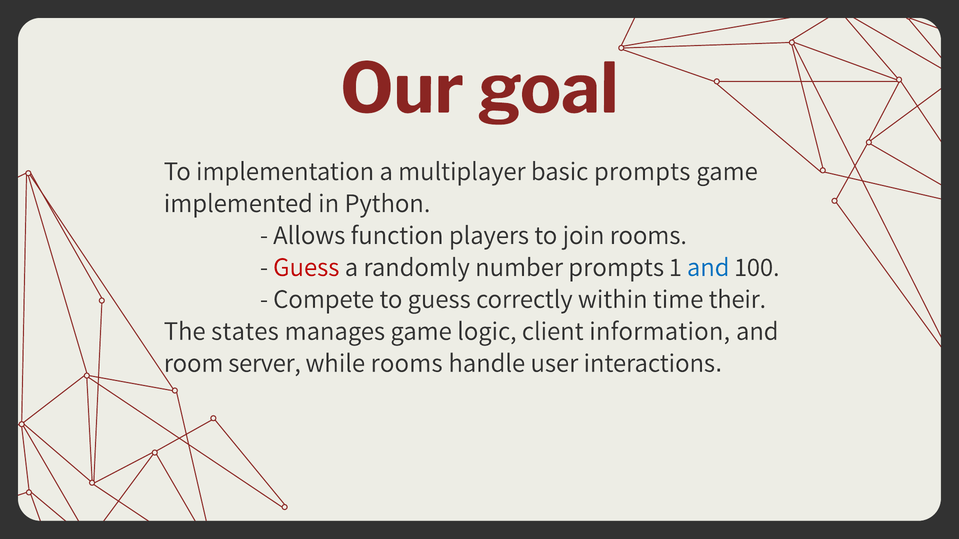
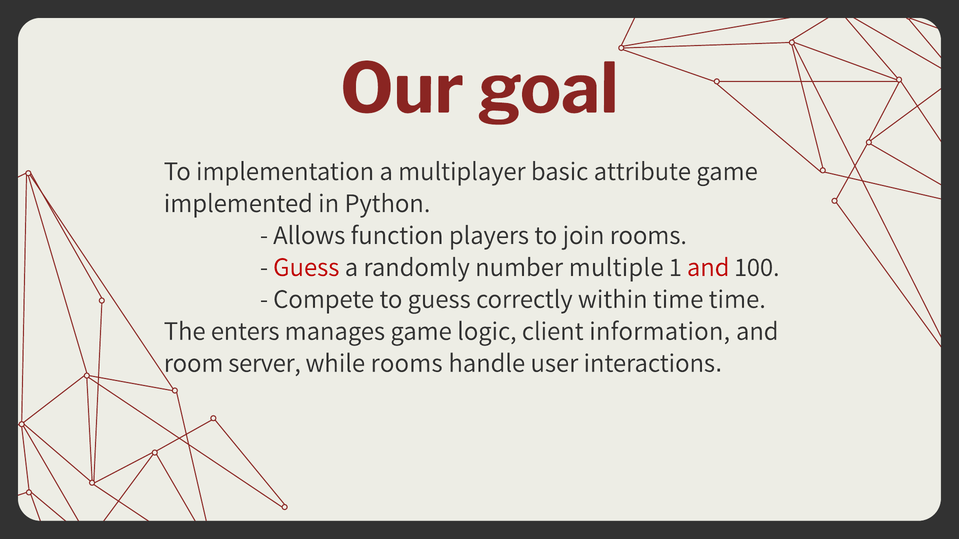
basic prompts: prompts -> attribute
number prompts: prompts -> multiple
and at (708, 267) colour: blue -> red
time their: their -> time
states: states -> enters
